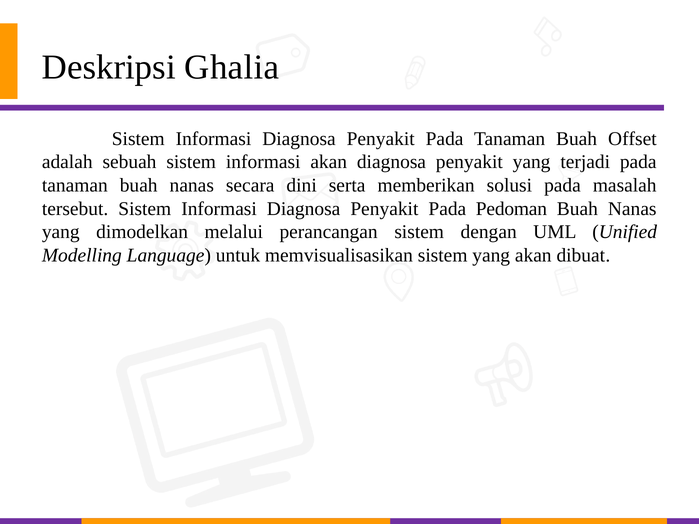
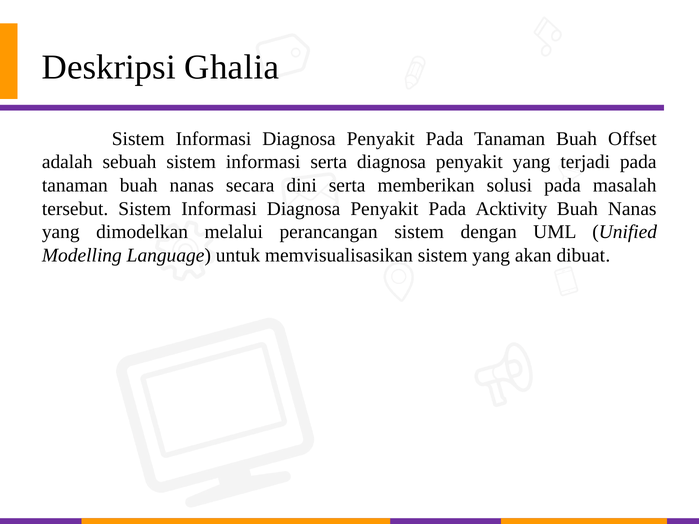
informasi akan: akan -> serta
Pedoman: Pedoman -> Acktivity
